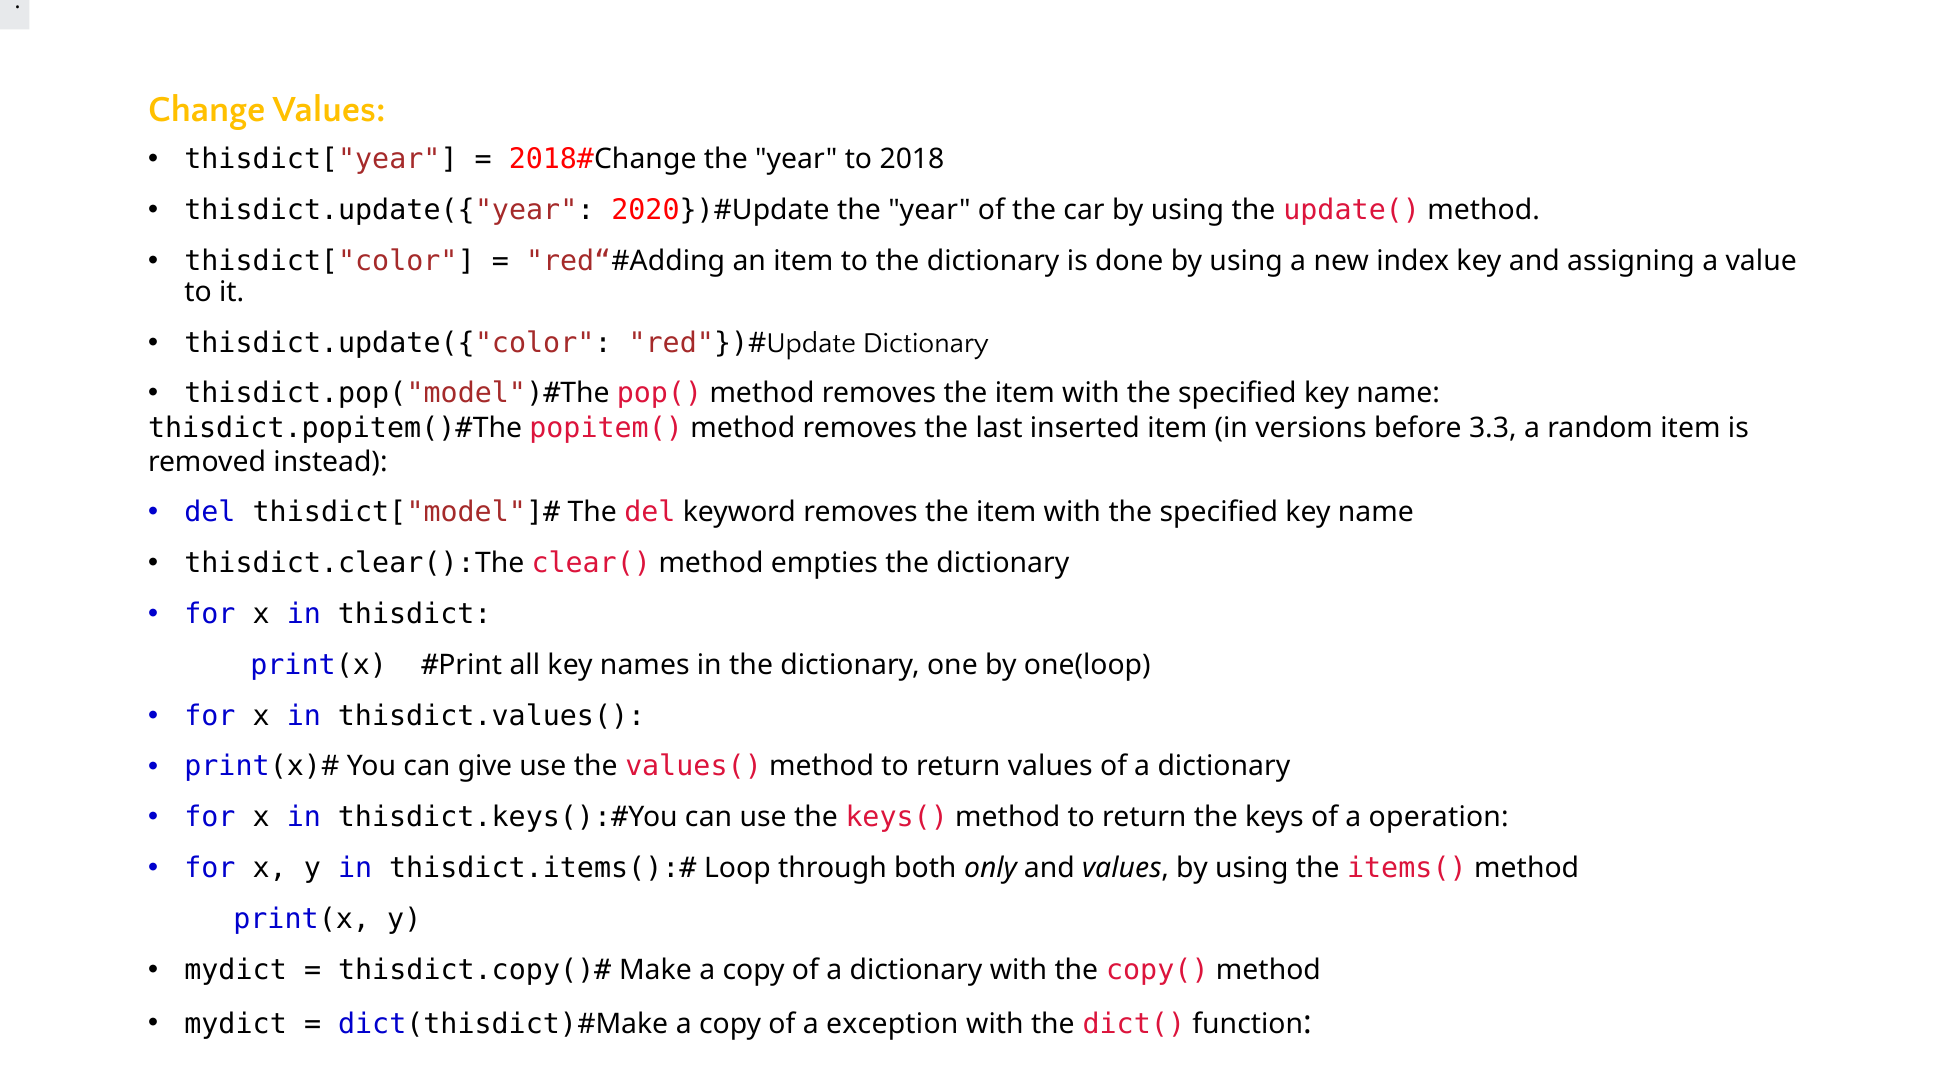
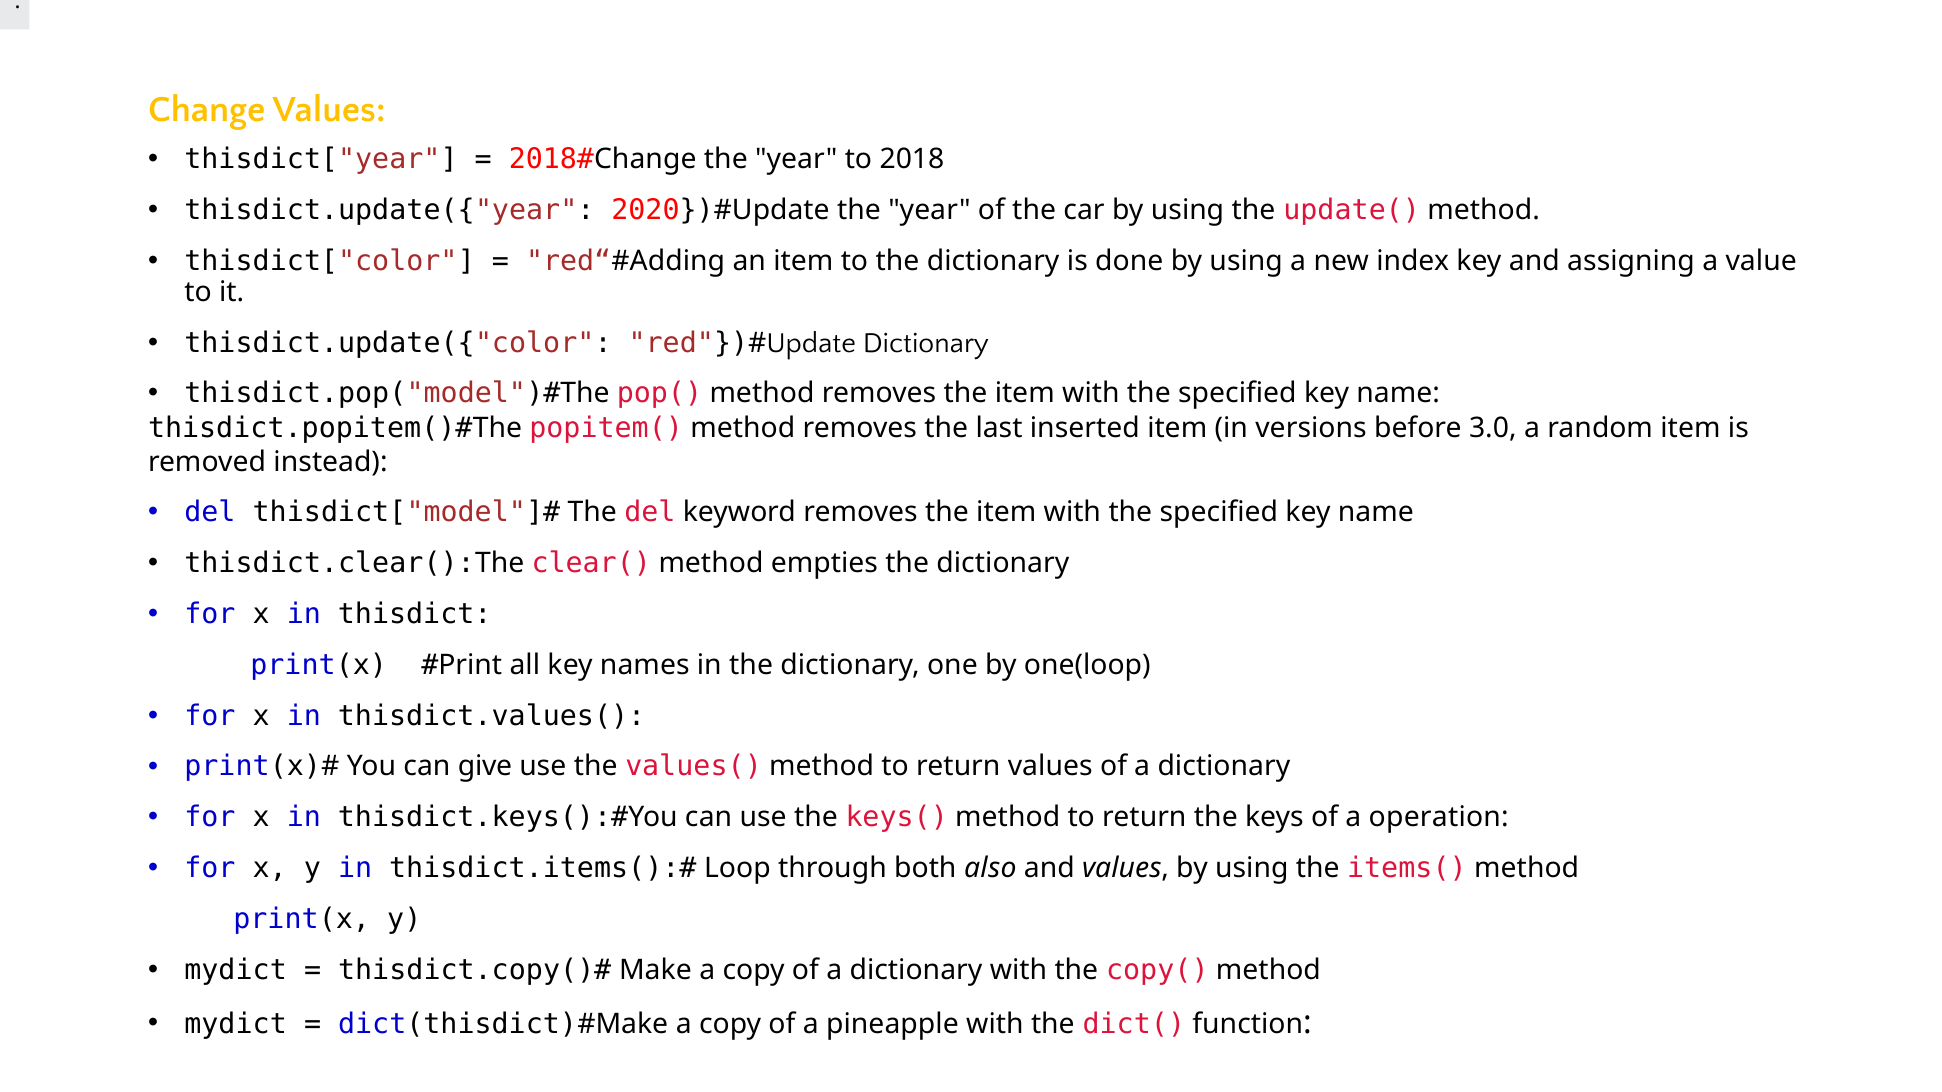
3.3: 3.3 -> 3.0
only: only -> also
exception: exception -> pineapple
